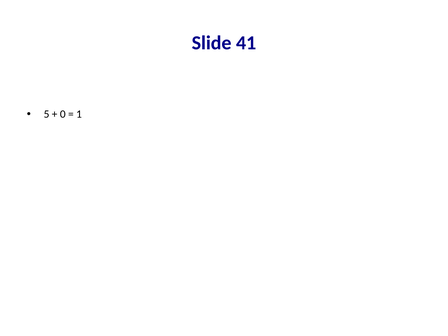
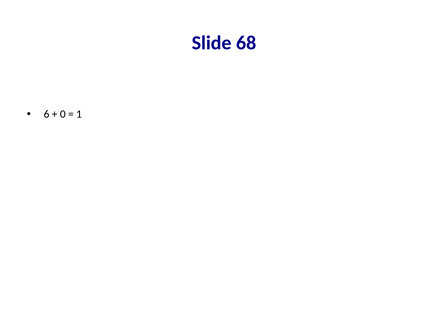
41: 41 -> 68
5: 5 -> 6
